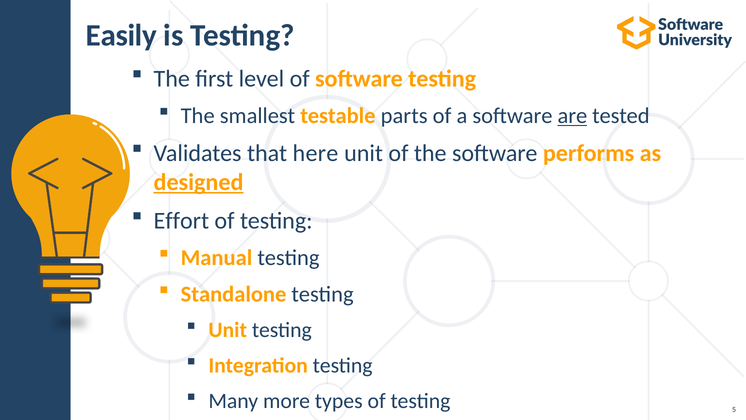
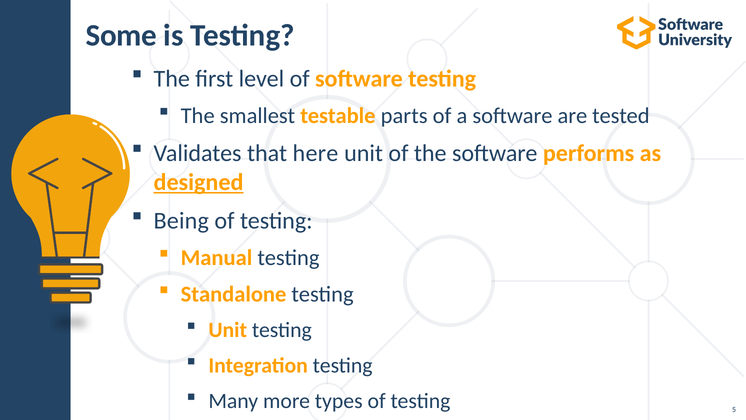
Easily: Easily -> Some
are underline: present -> none
Effort: Effort -> Being
